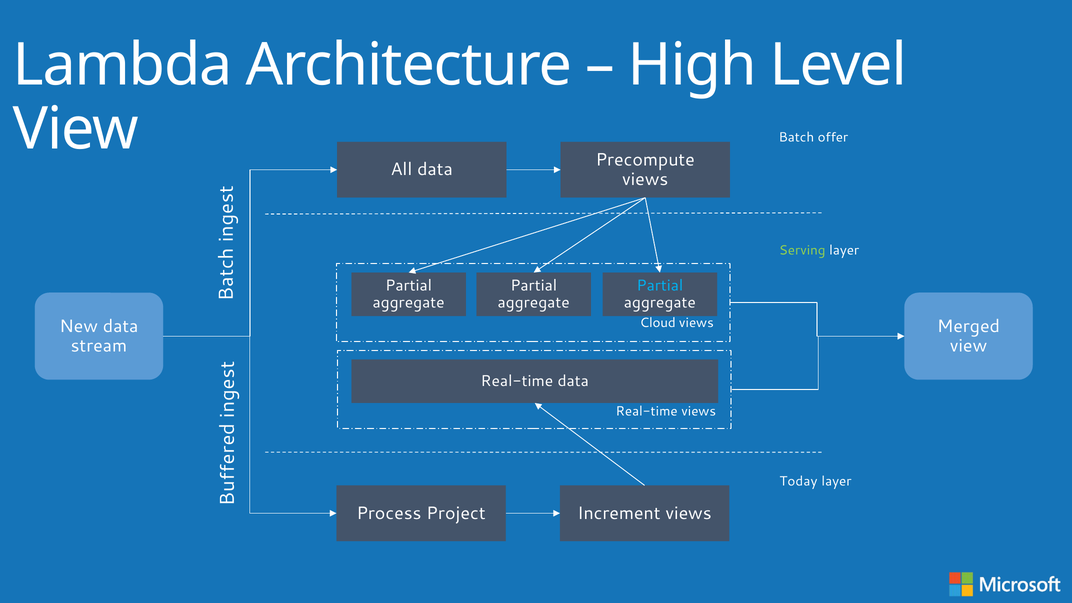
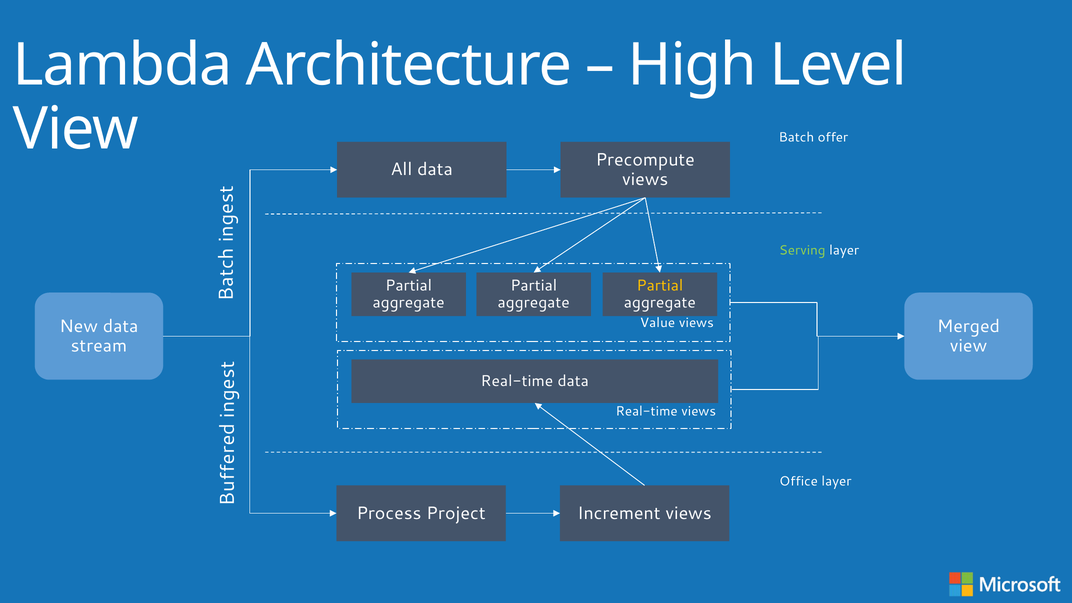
Partial at (660, 286) colour: light blue -> yellow
Cloud: Cloud -> Value
Today: Today -> Office
